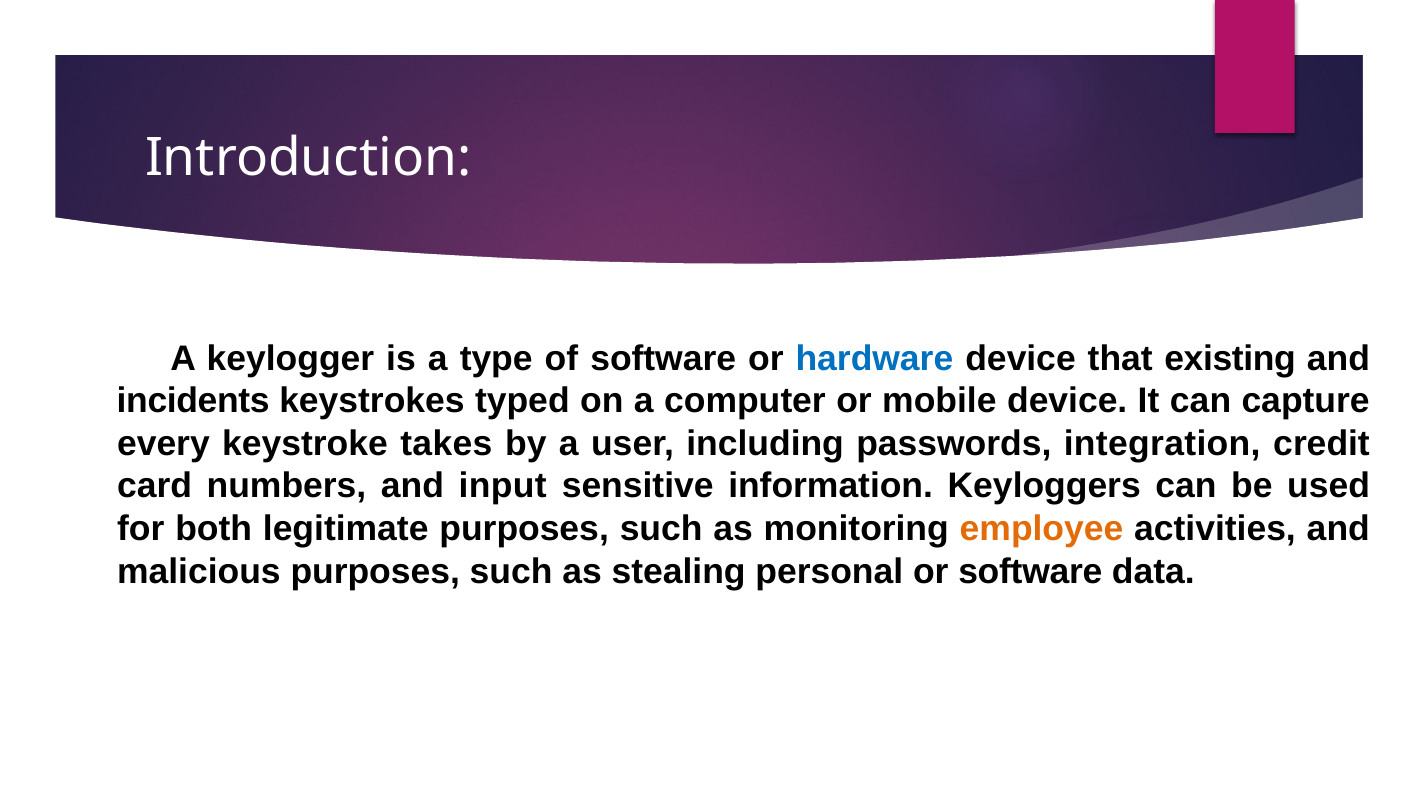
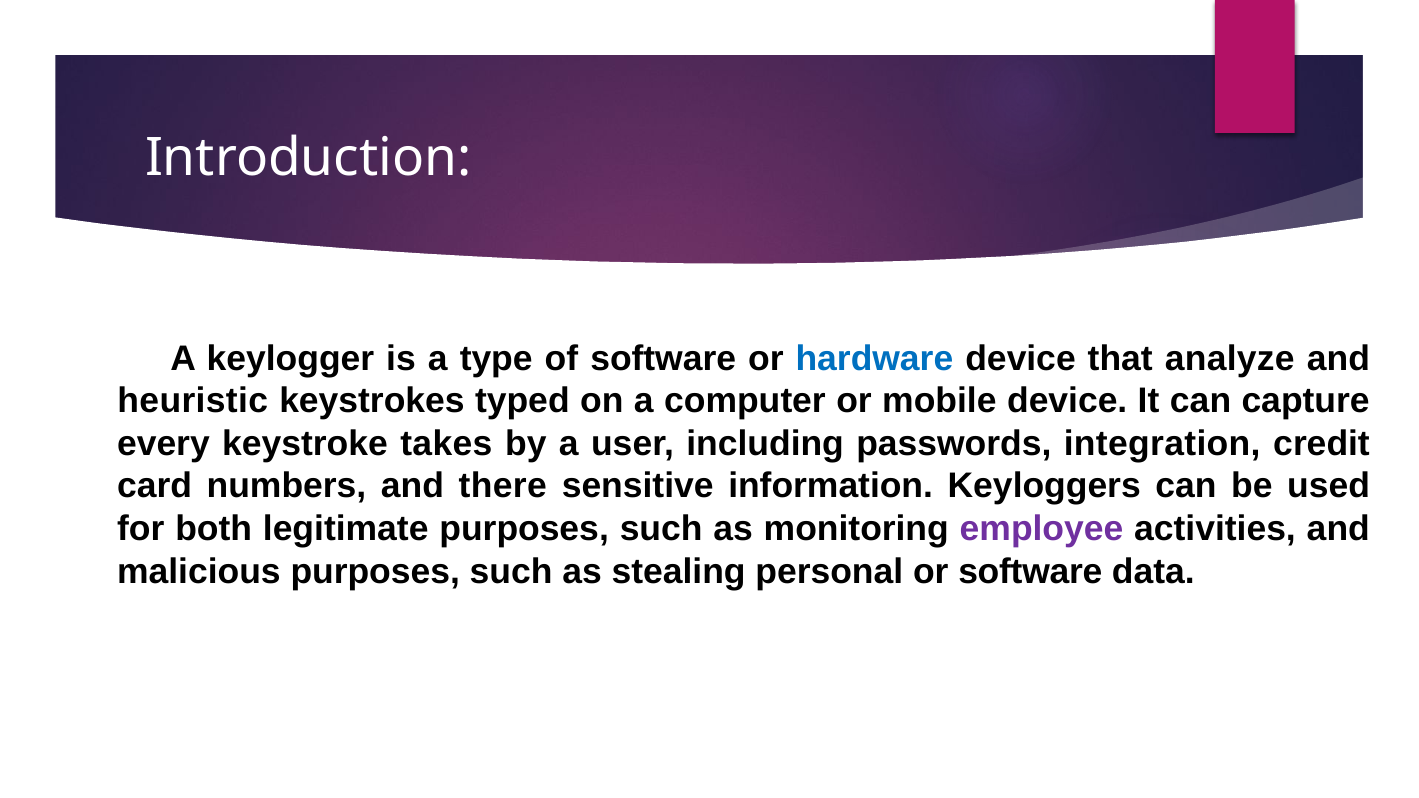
existing: existing -> analyze
incidents: incidents -> heuristic
input: input -> there
employee colour: orange -> purple
